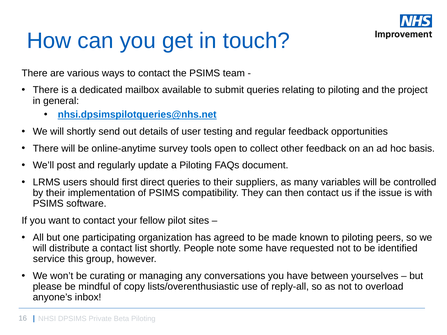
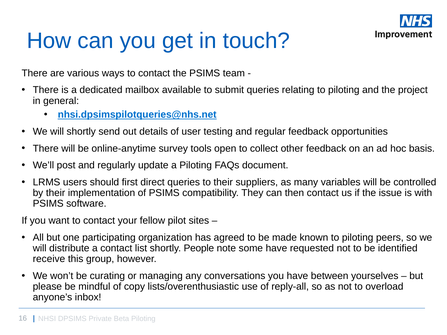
service: service -> receive
